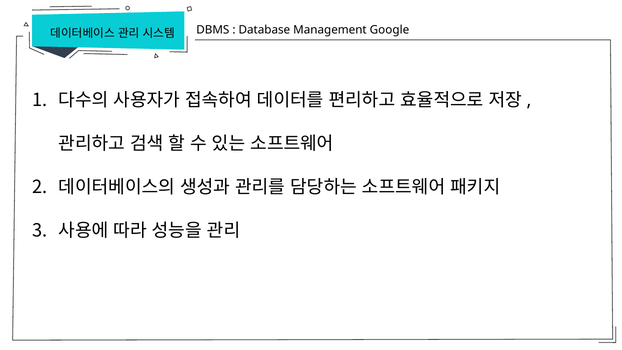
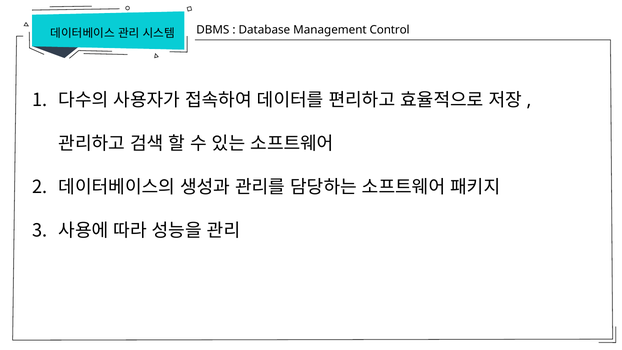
Google: Google -> Control
